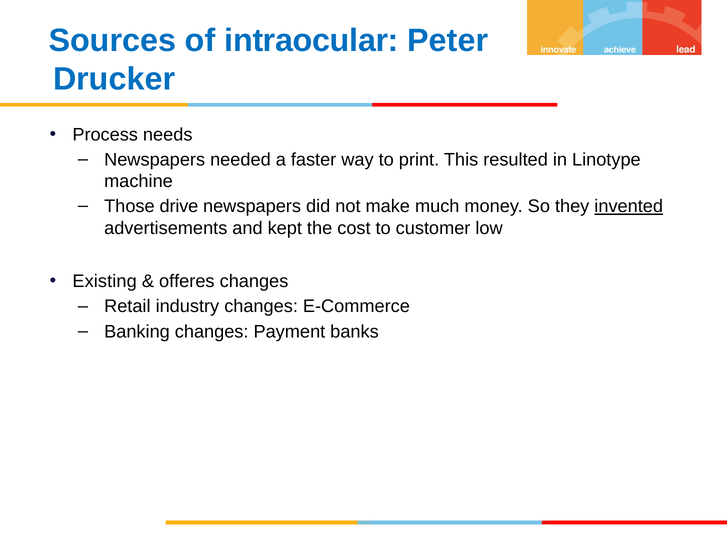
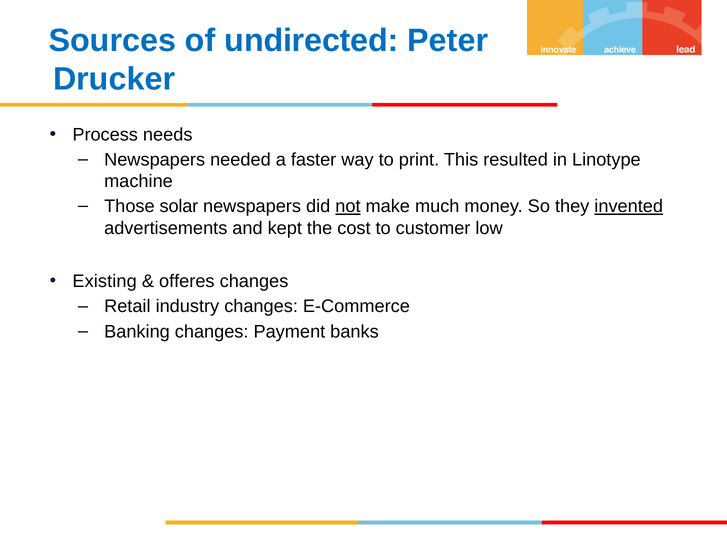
intraocular: intraocular -> undirected
drive: drive -> solar
not underline: none -> present
